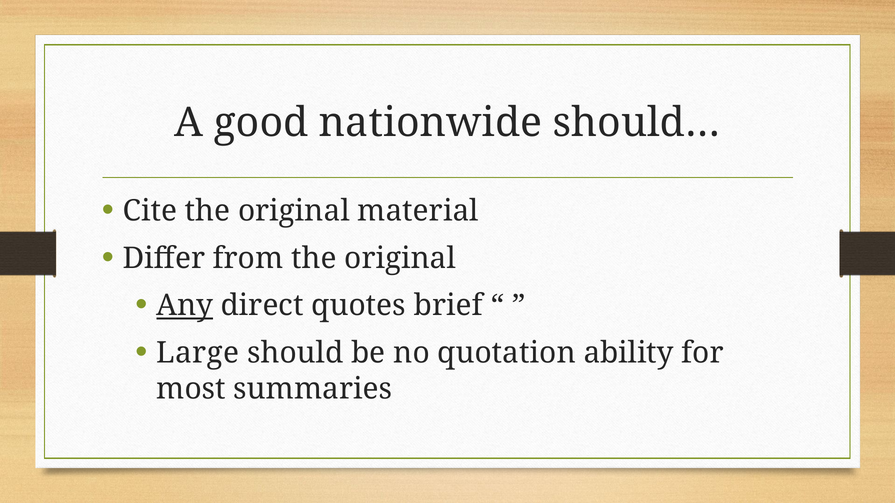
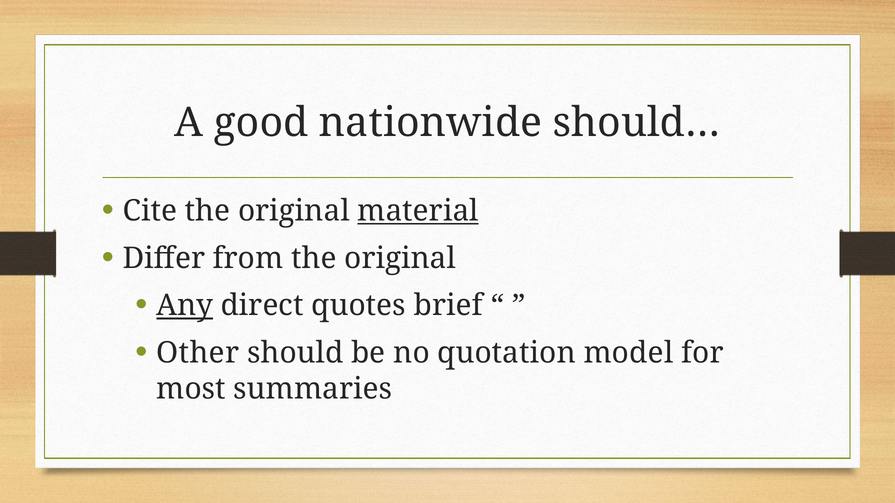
material underline: none -> present
Large: Large -> Other
ability: ability -> model
